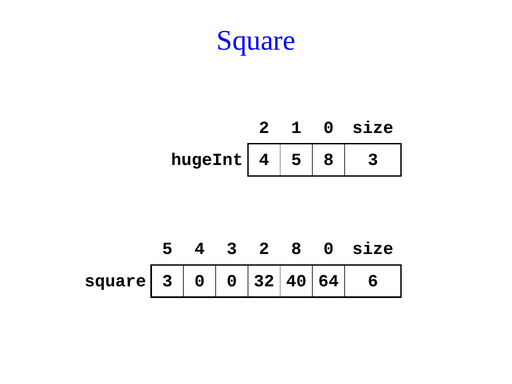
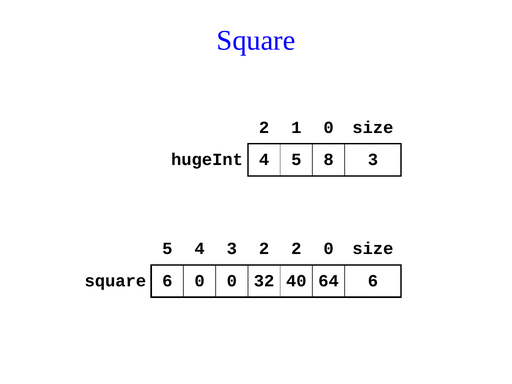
2 8: 8 -> 2
square 3: 3 -> 6
